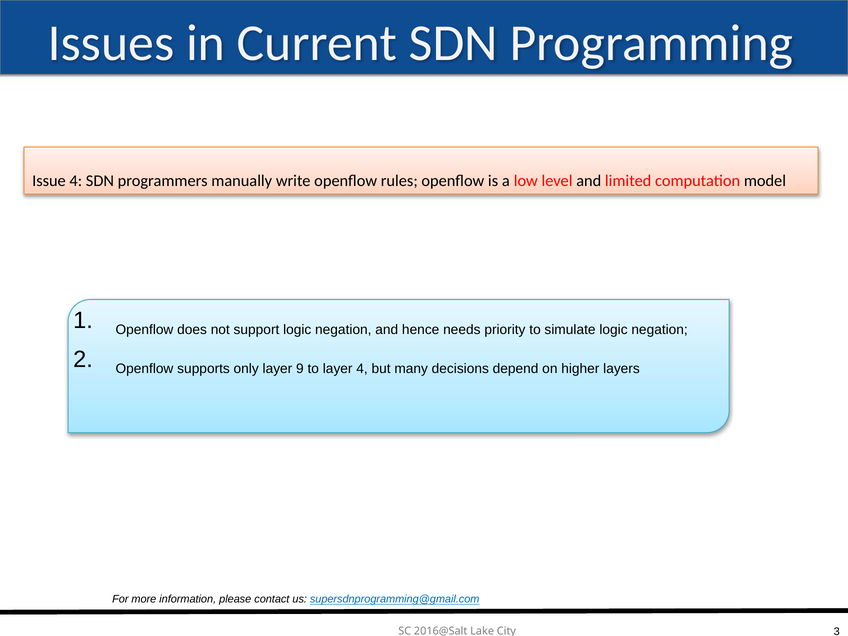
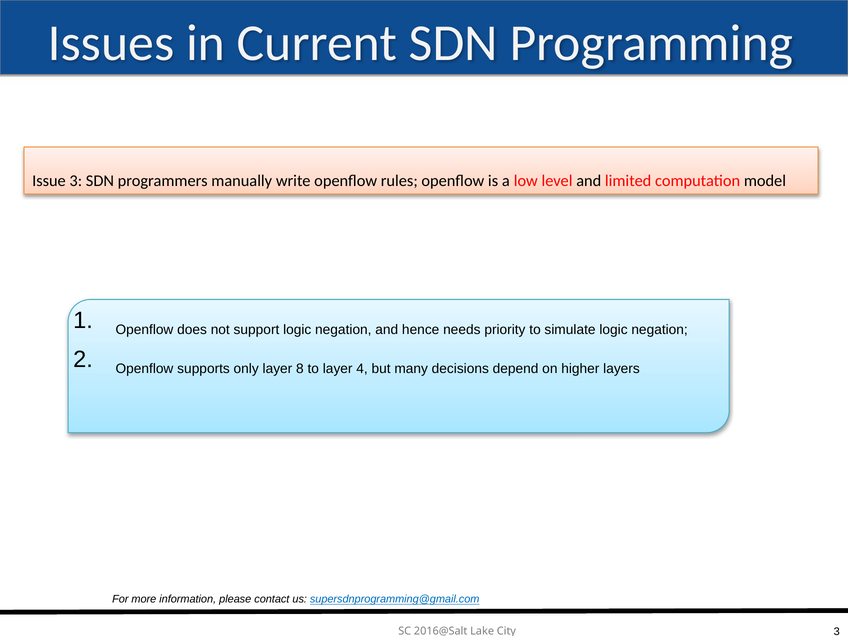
Issue 4: 4 -> 3
9: 9 -> 8
